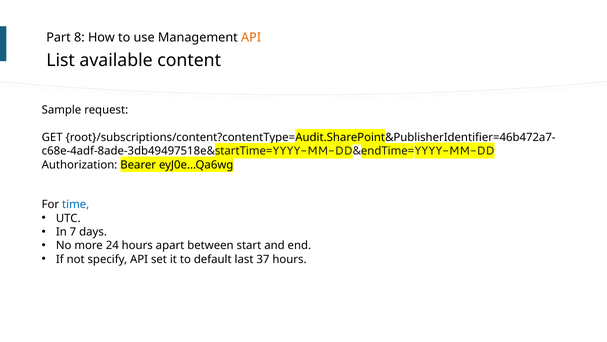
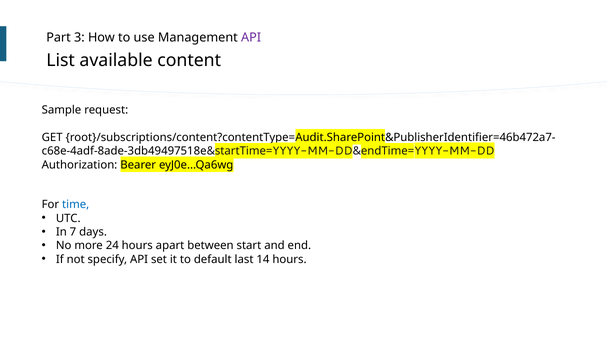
8: 8 -> 3
API at (251, 38) colour: orange -> purple
37: 37 -> 14
